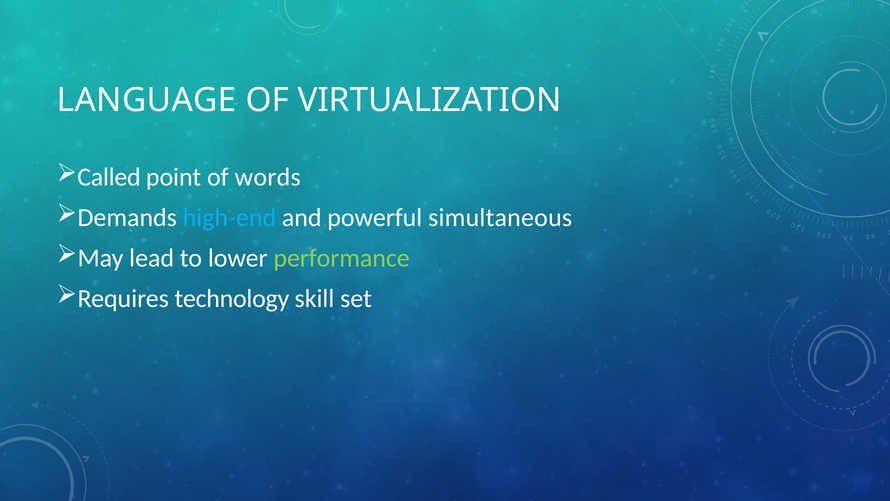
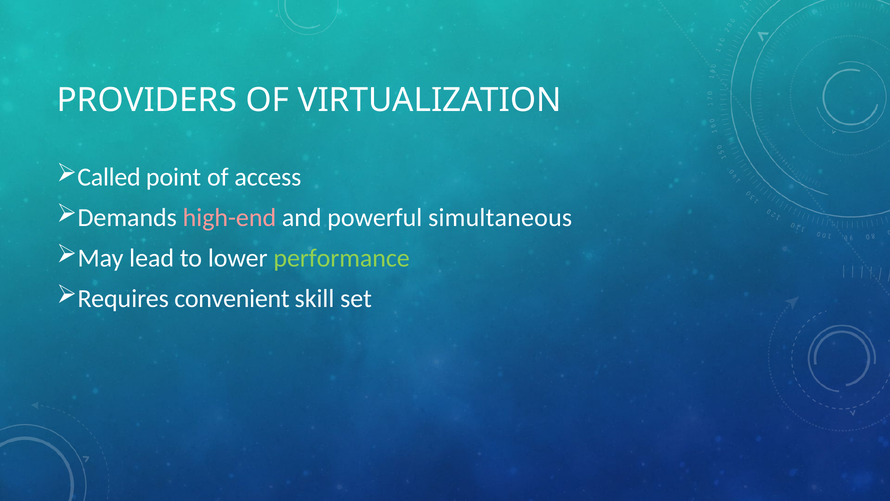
LANGUAGE: LANGUAGE -> PROVIDERS
words: words -> access
high-end colour: light blue -> pink
technology: technology -> convenient
